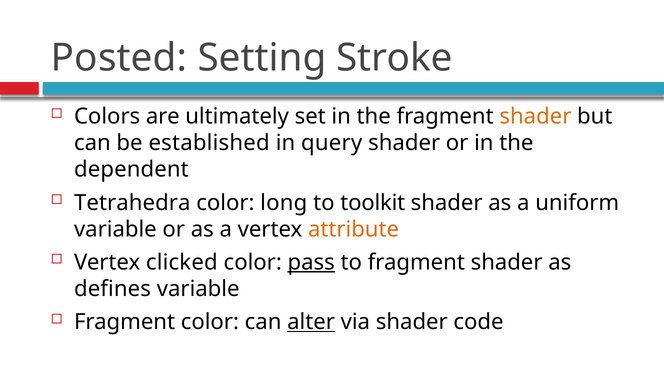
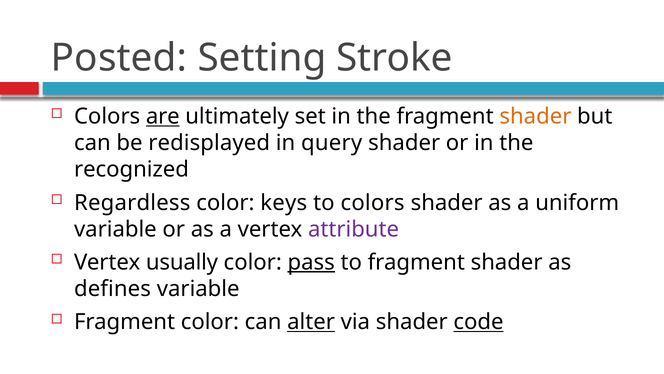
are underline: none -> present
established: established -> redisplayed
dependent: dependent -> recognized
Tetrahedra: Tetrahedra -> Regardless
long: long -> keys
to toolkit: toolkit -> colors
attribute colour: orange -> purple
clicked: clicked -> usually
code underline: none -> present
